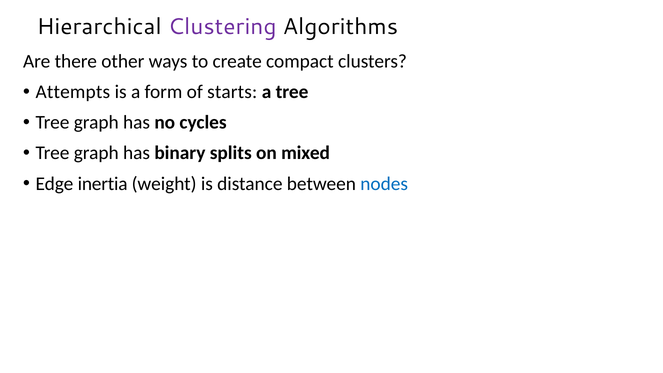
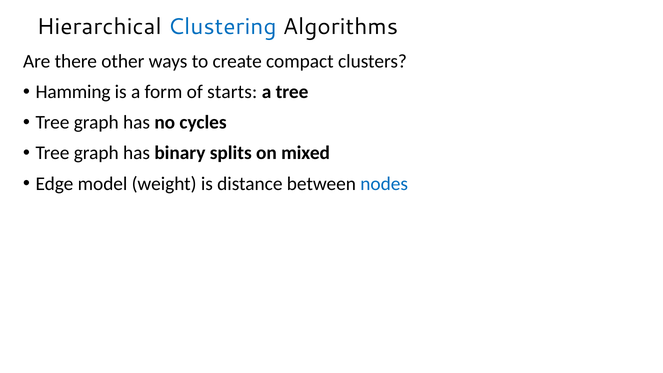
Clustering colour: purple -> blue
Attempts: Attempts -> Hamming
inertia: inertia -> model
